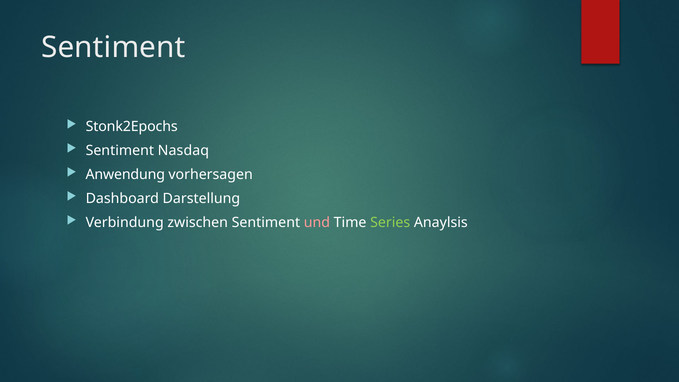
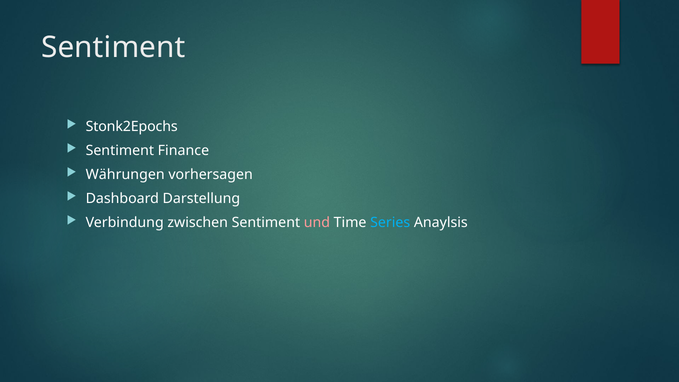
Nasdaq: Nasdaq -> Finance
Anwendung: Anwendung -> Währungen
Series colour: light green -> light blue
